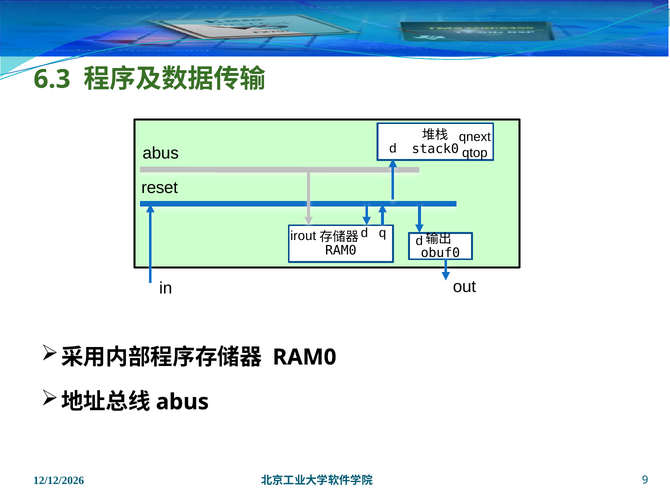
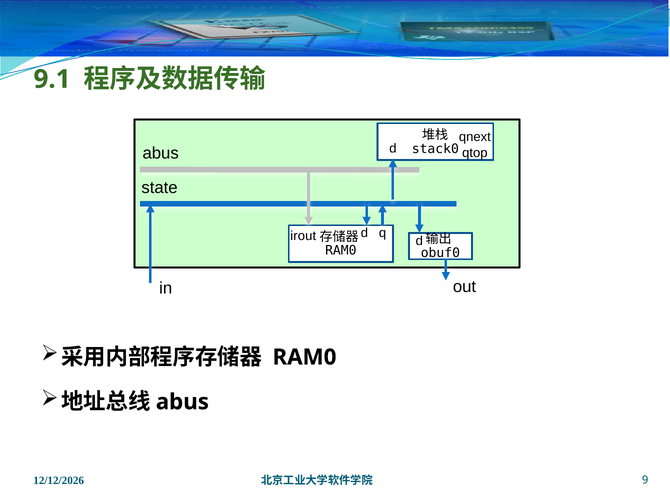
6.3: 6.3 -> 9.1
reset: reset -> state
